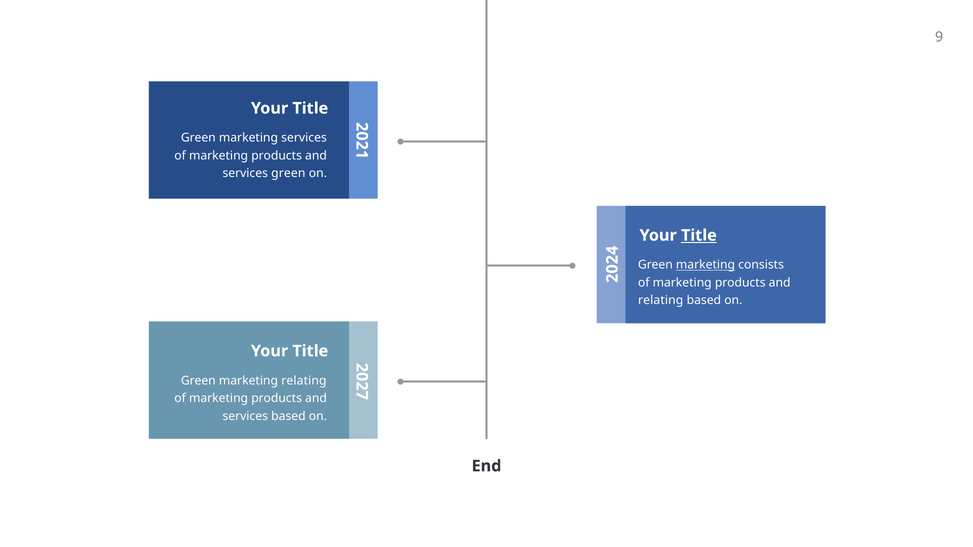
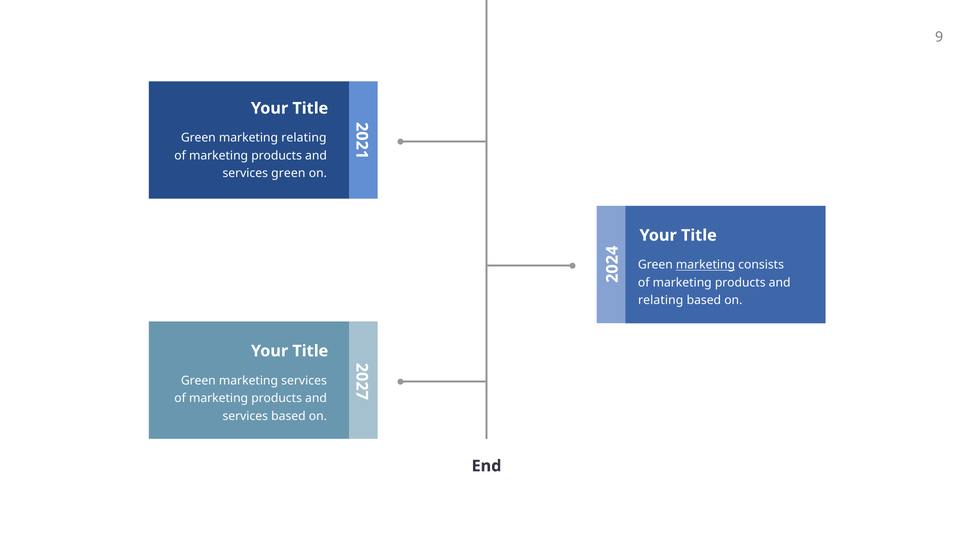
marketing services: services -> relating
Title at (699, 236) underline: present -> none
marketing relating: relating -> services
